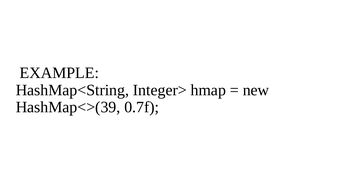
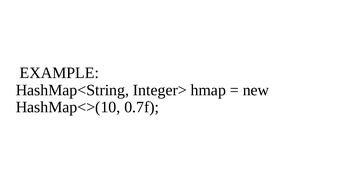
HashMap<>(39: HashMap<>(39 -> HashMap<>(10
